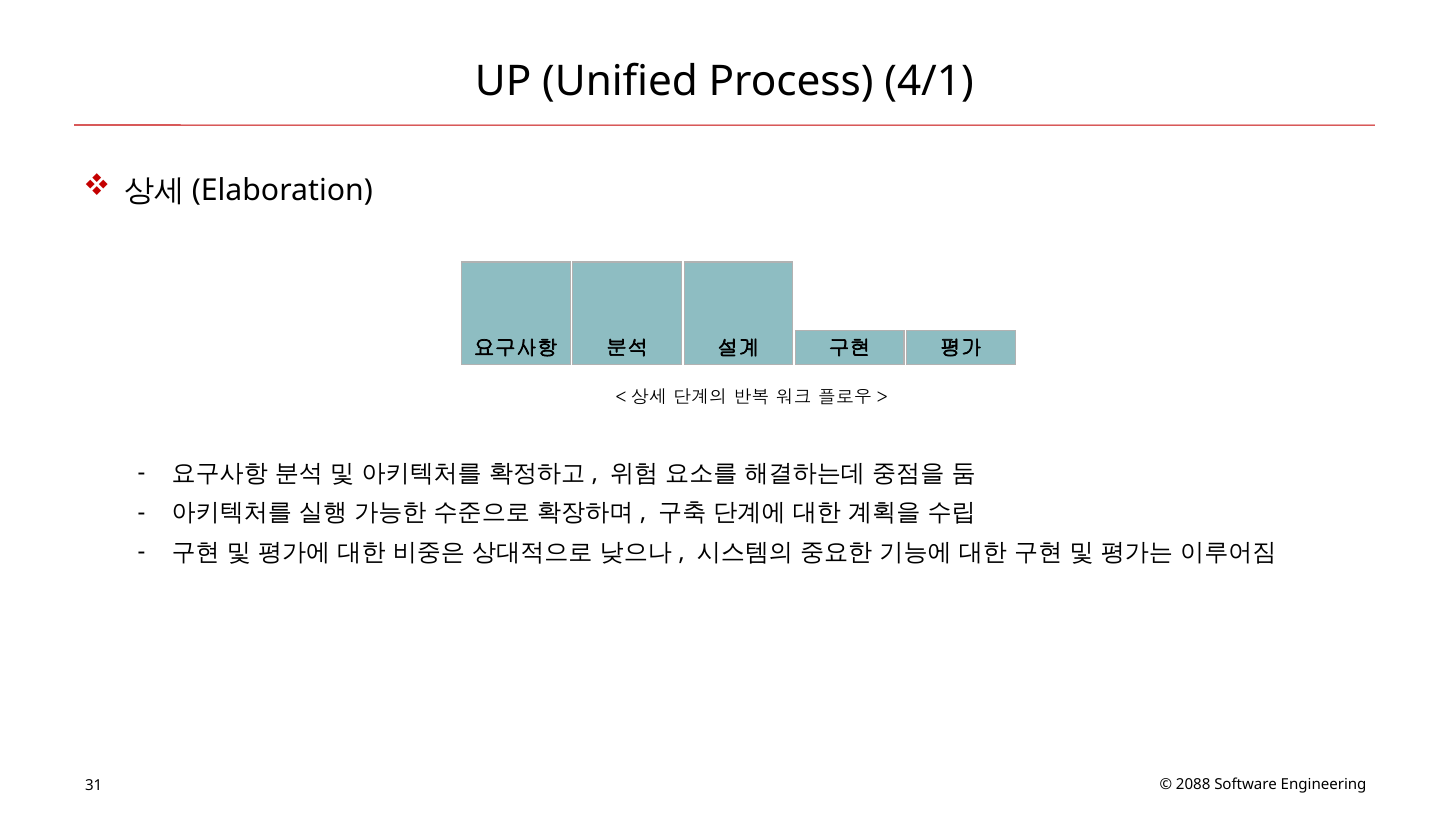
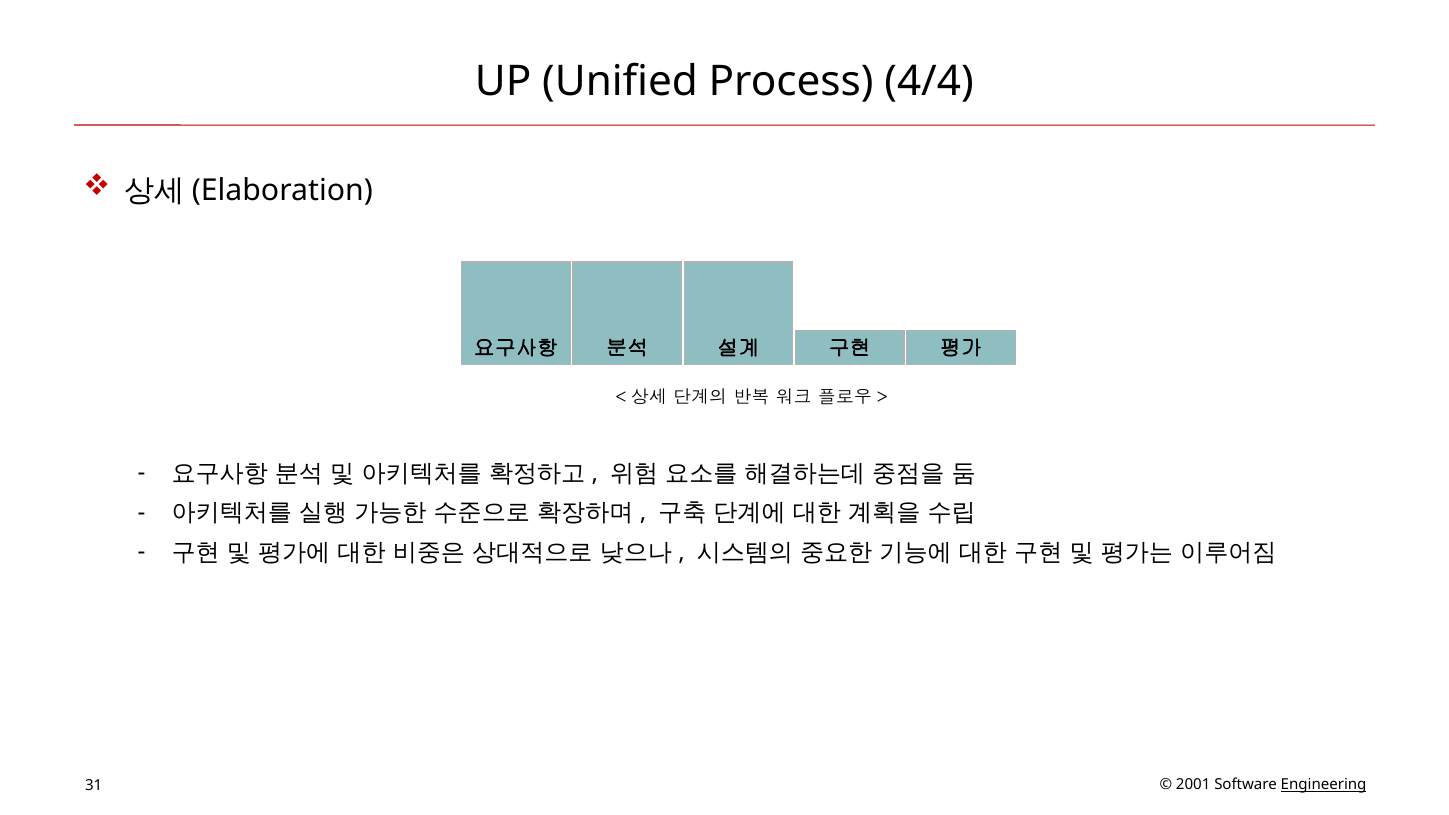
4/1: 4/1 -> 4/4
2088: 2088 -> 2001
Engineering underline: none -> present
